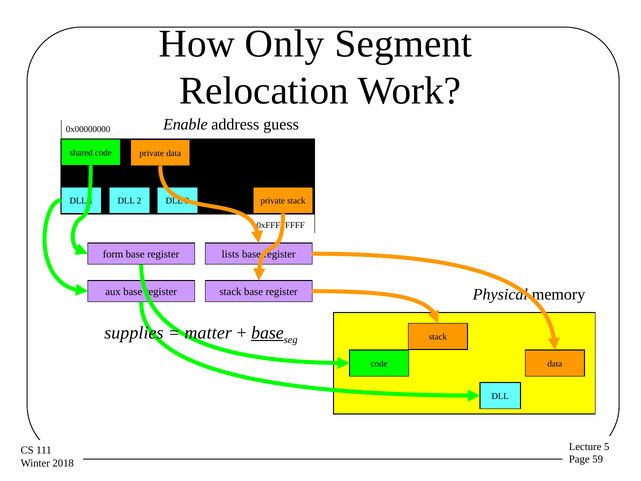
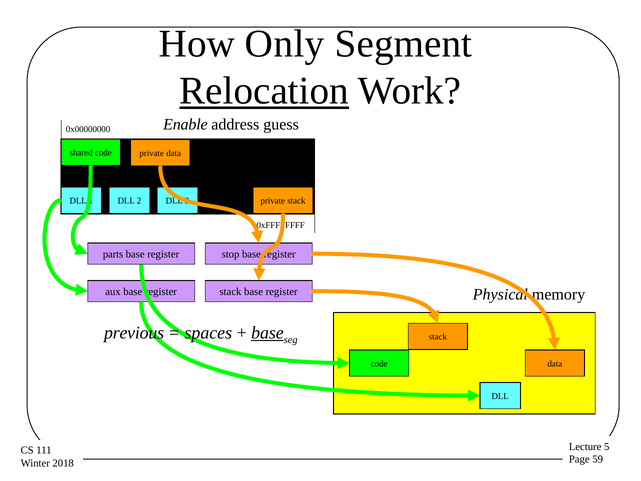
Relocation underline: none -> present
form: form -> parts
lists: lists -> stop
supplies: supplies -> previous
matter: matter -> spaces
